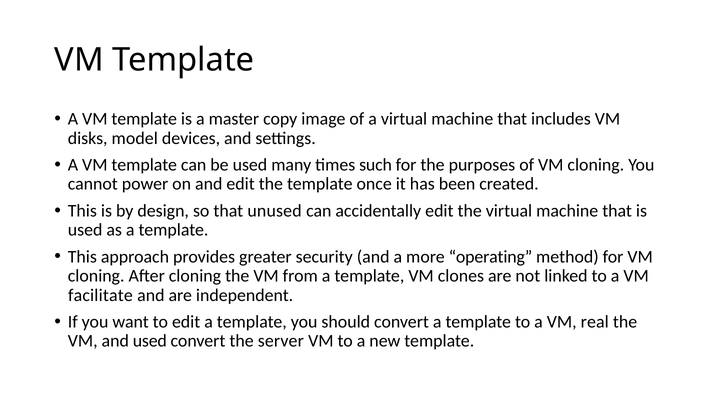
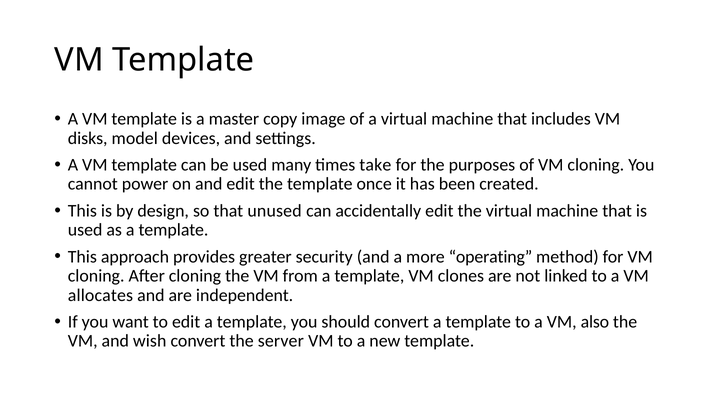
such: such -> take
facilitate: facilitate -> allocates
real: real -> also
and used: used -> wish
